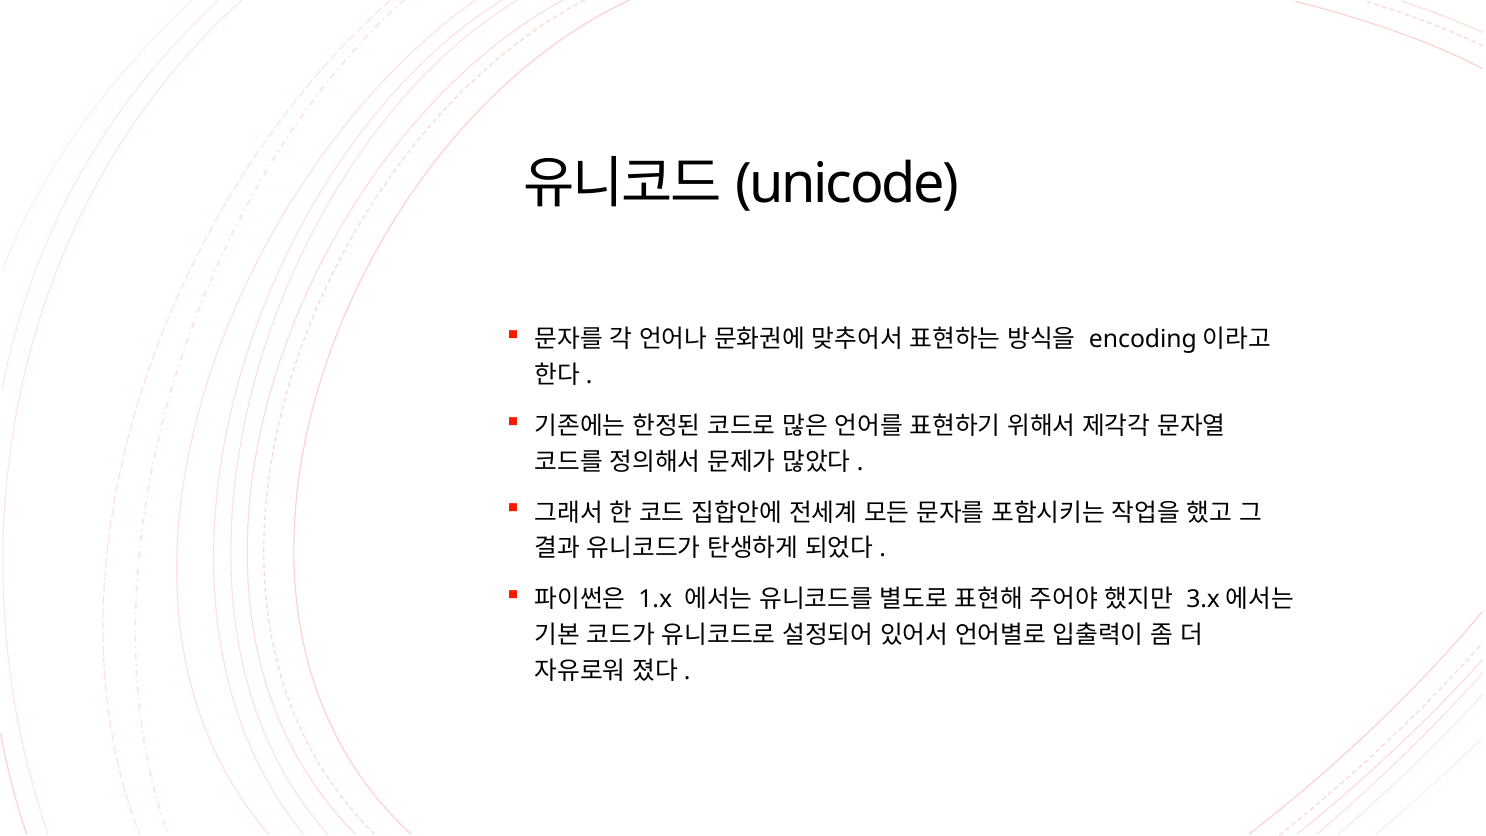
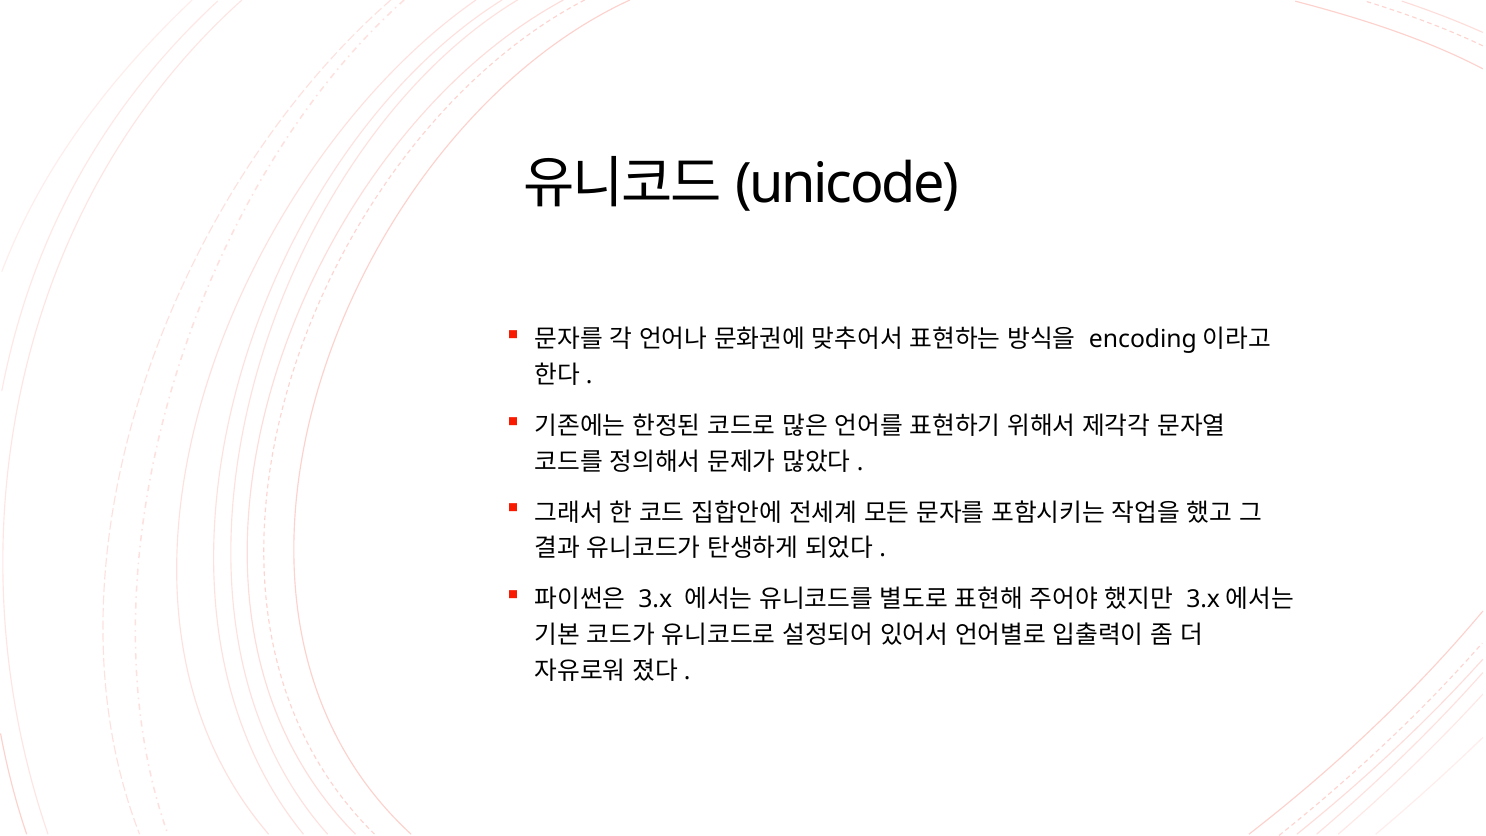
1.x: 1.x -> 3.x
